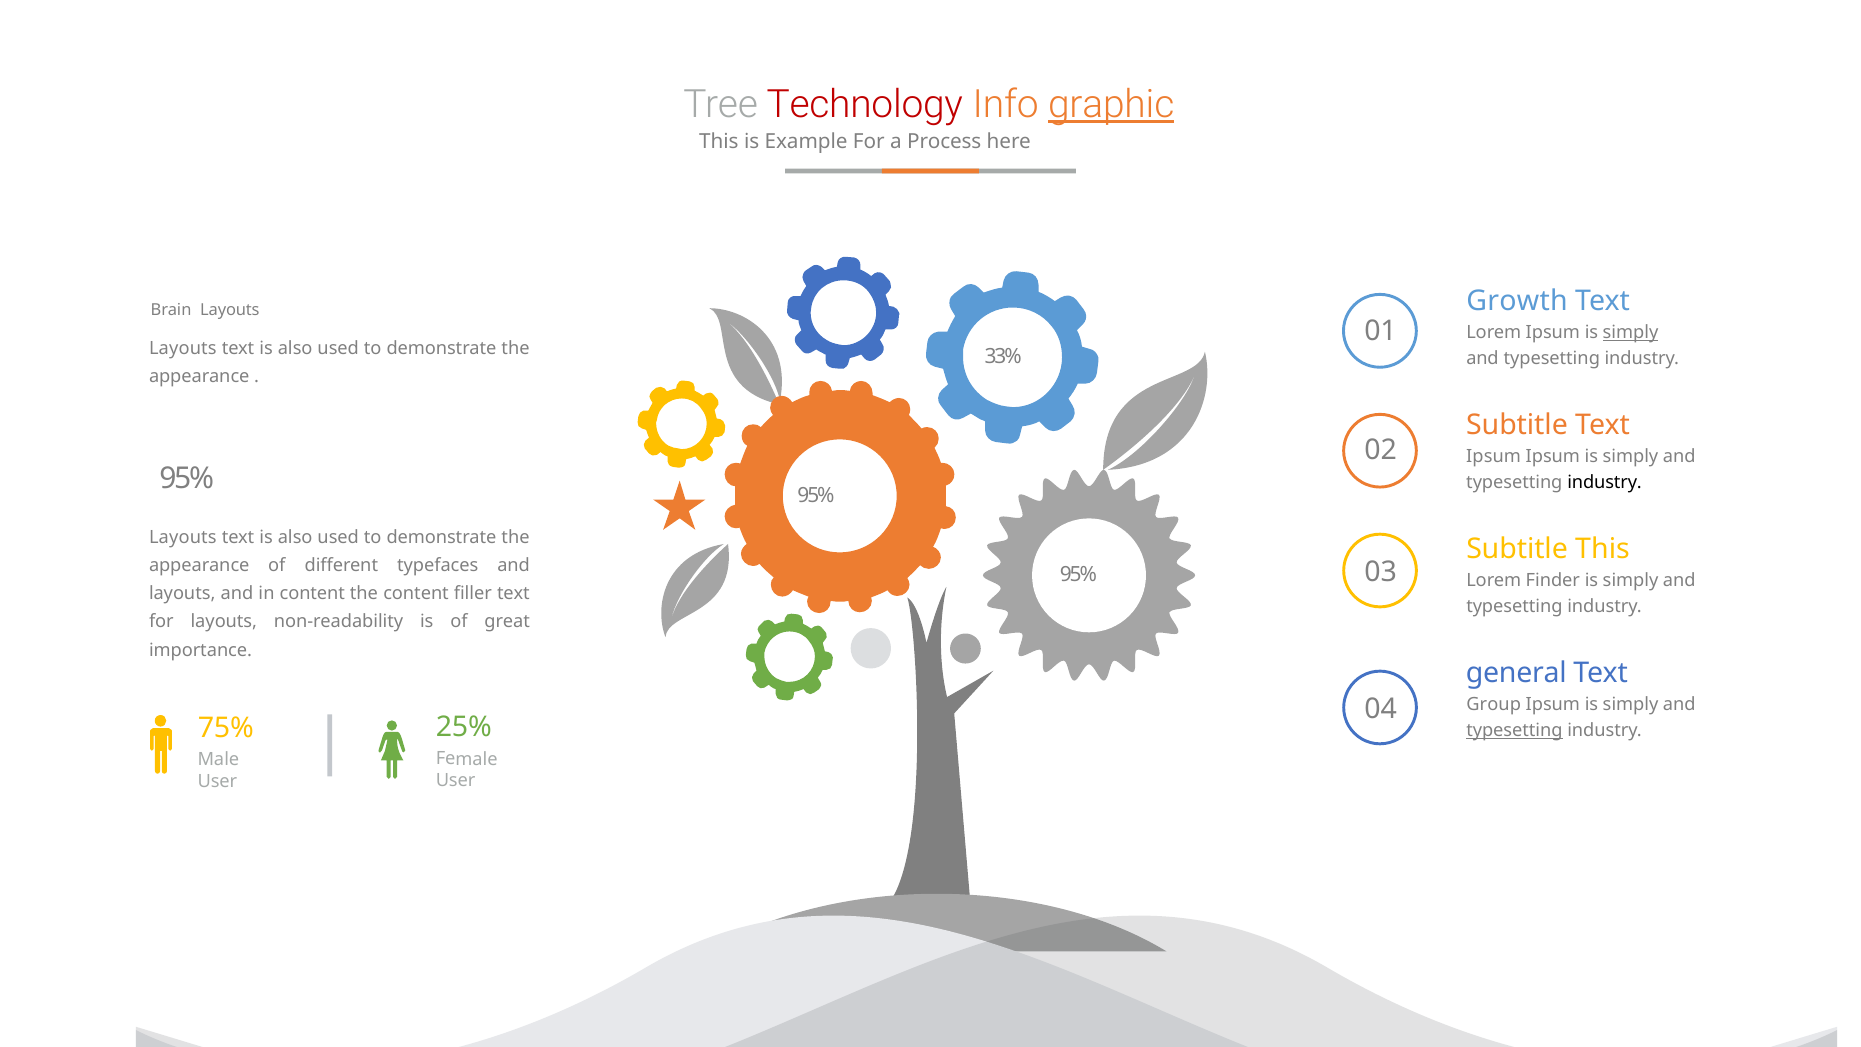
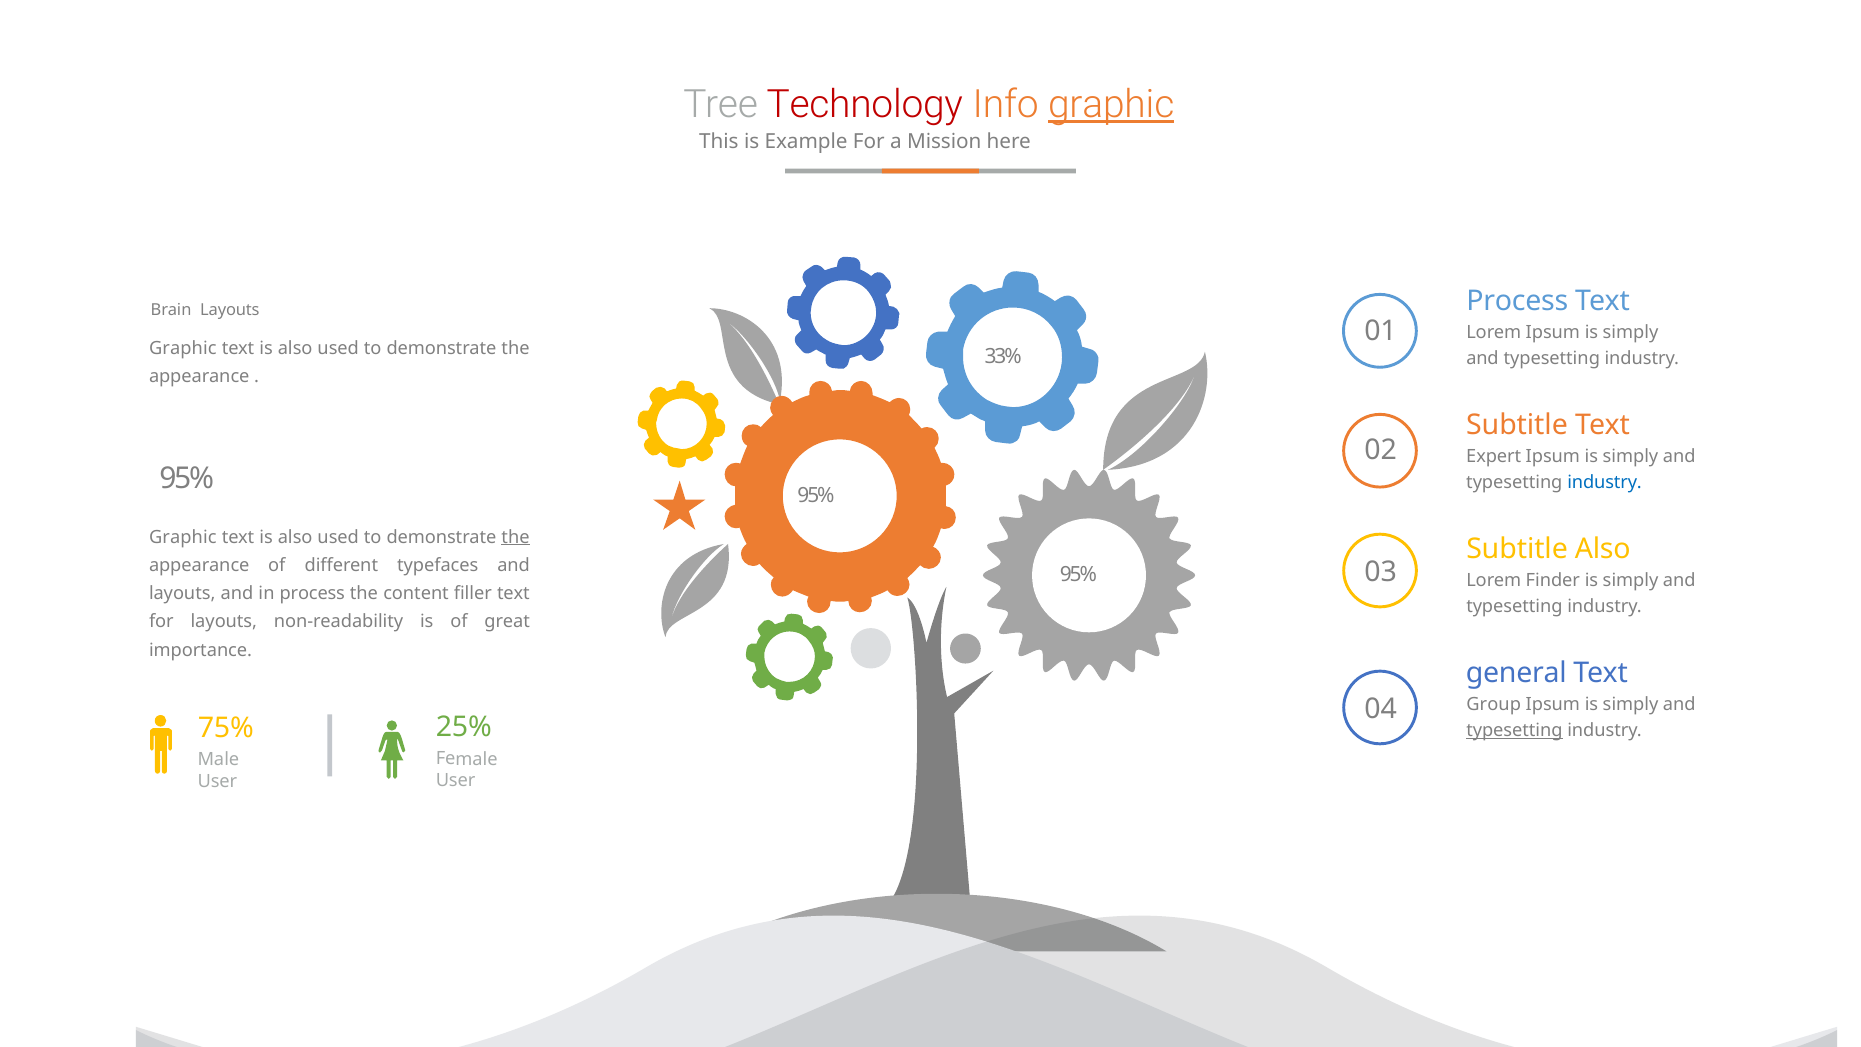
Process: Process -> Mission
Growth at (1517, 301): Growth -> Process
simply at (1631, 333) underline: present -> none
Layouts at (183, 348): Layouts -> Graphic
Ipsum at (1494, 457): Ipsum -> Expert
industry at (1605, 483) colour: black -> blue
Layouts at (183, 537): Layouts -> Graphic
the at (516, 537) underline: none -> present
Subtitle This: This -> Also
in content: content -> process
